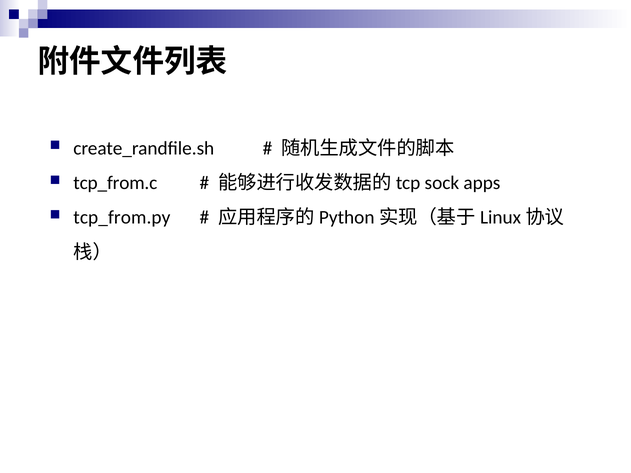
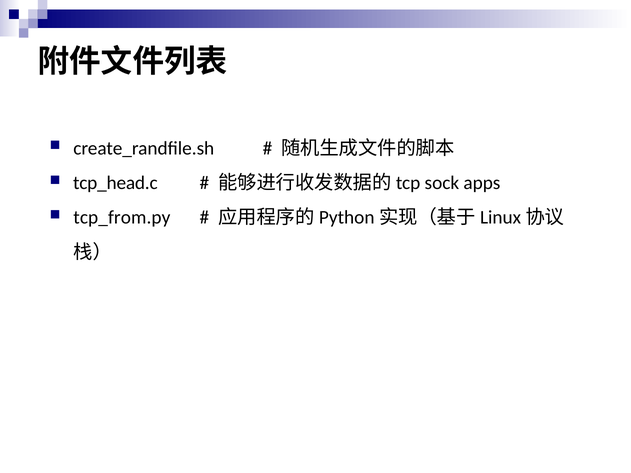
tcp_from.c: tcp_from.c -> tcp_head.c
